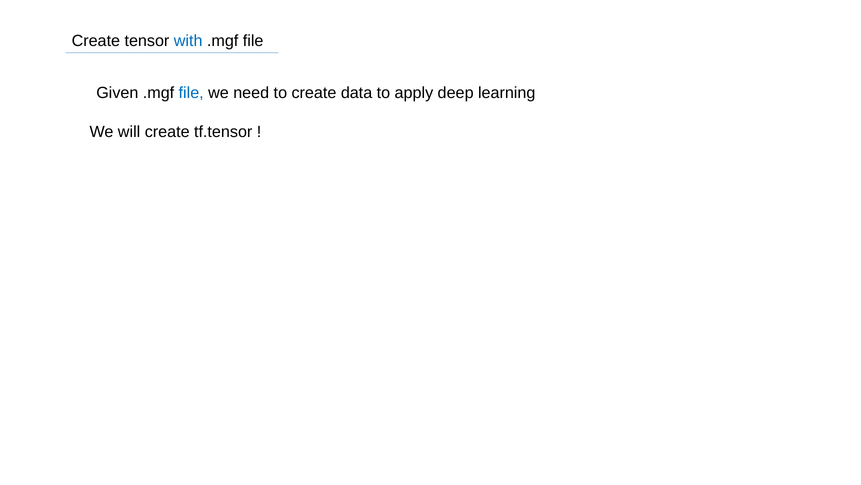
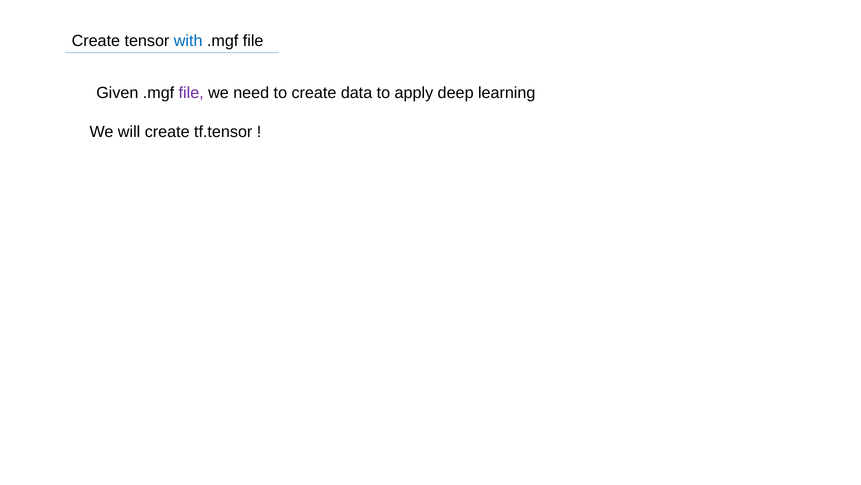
file at (191, 93) colour: blue -> purple
